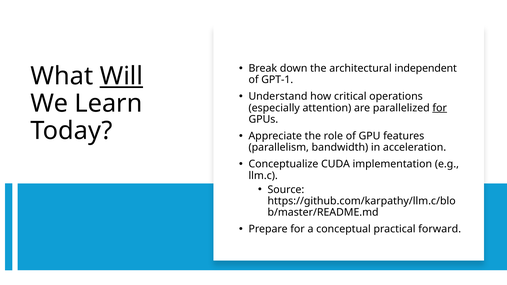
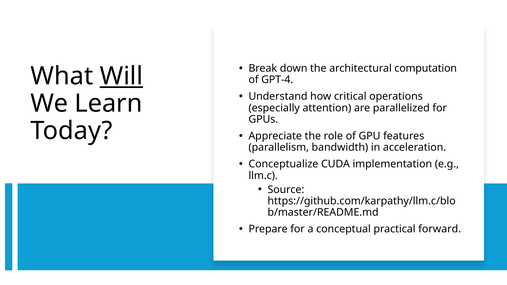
independent: independent -> computation
GPT-1: GPT-1 -> GPT-4
for at (440, 108) underline: present -> none
